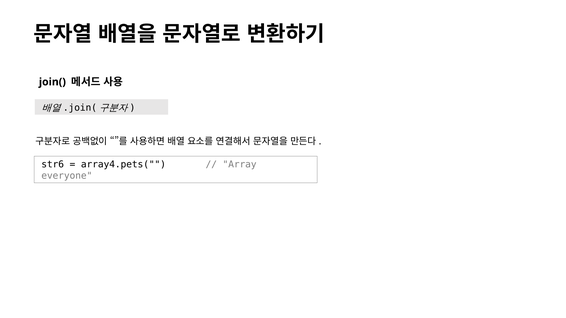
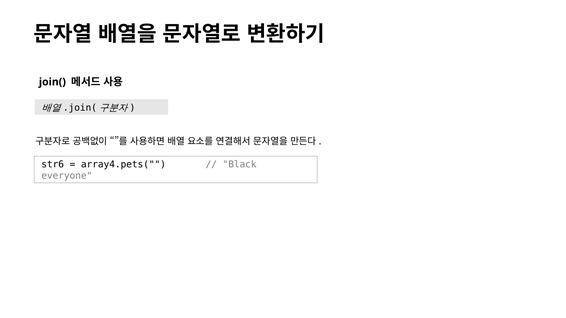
Array: Array -> Black
